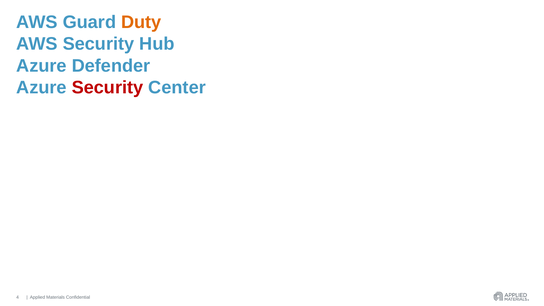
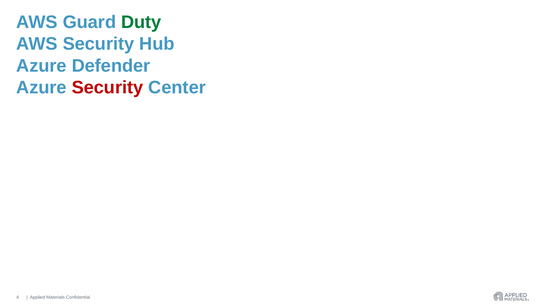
Duty colour: orange -> green
